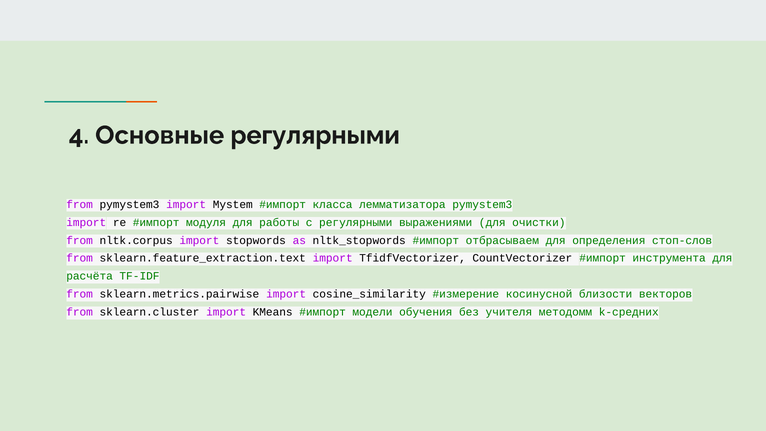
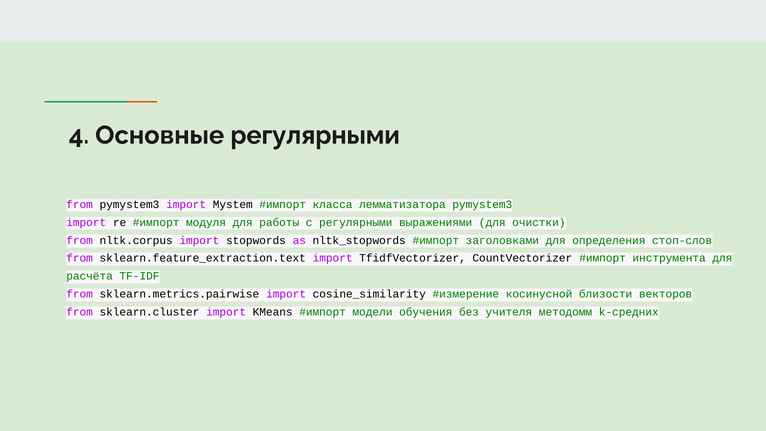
отбрасываем: отбрасываем -> заголовками
